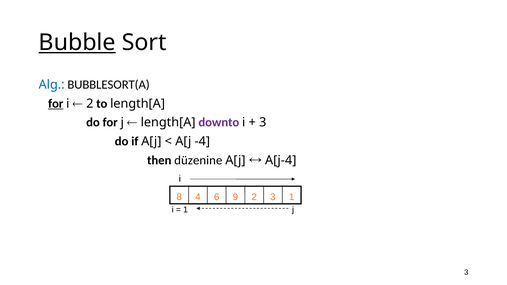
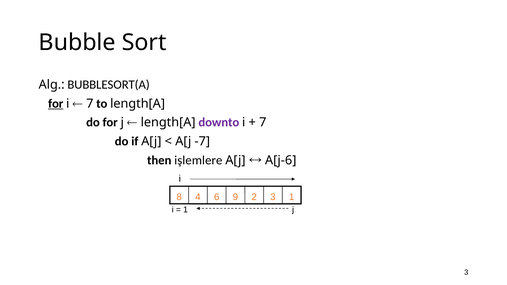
Bubble underline: present -> none
Alg colour: blue -> black
2 at (90, 104): 2 -> 7
3 at (263, 123): 3 -> 7
-4: -4 -> -7
düzenine: düzenine -> işlemlere
A[j-4: A[j-4 -> A[j-6
